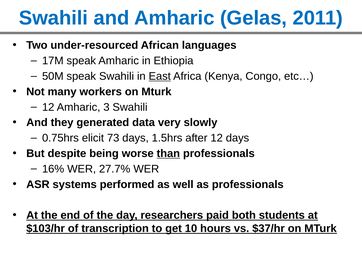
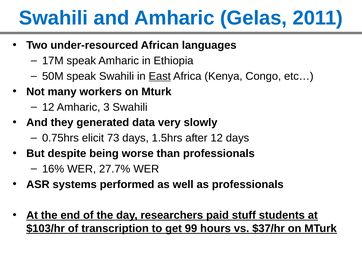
than underline: present -> none
both: both -> stuff
10: 10 -> 99
